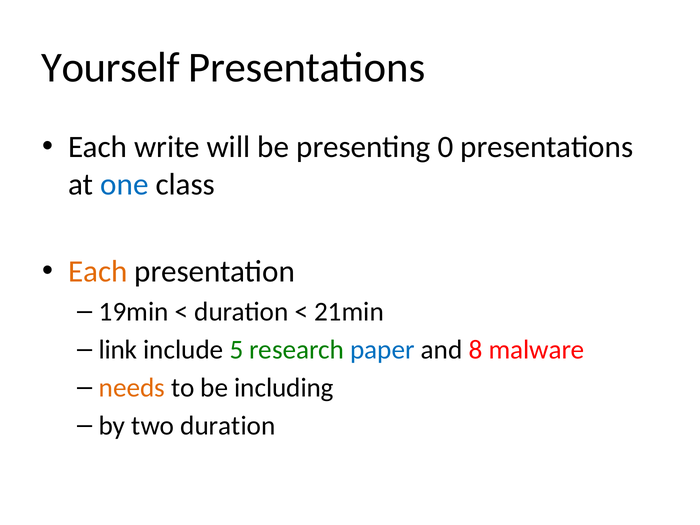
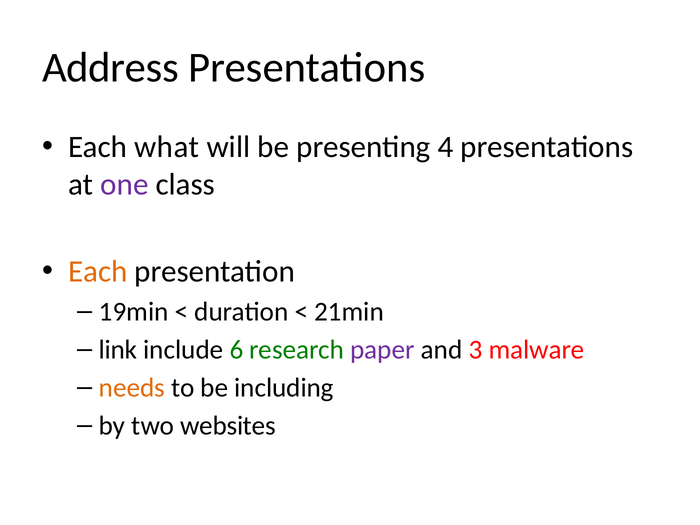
Yourself: Yourself -> Address
write: write -> what
0: 0 -> 4
one colour: blue -> purple
5: 5 -> 6
paper colour: blue -> purple
8: 8 -> 3
two duration: duration -> websites
